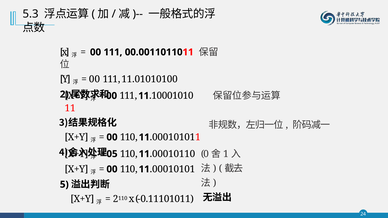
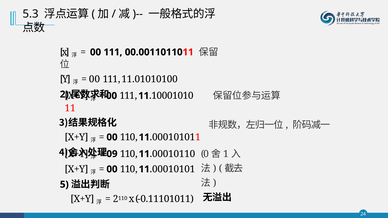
05: 05 -> 09
